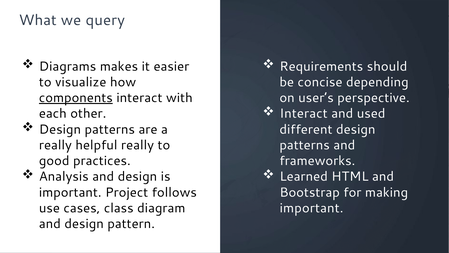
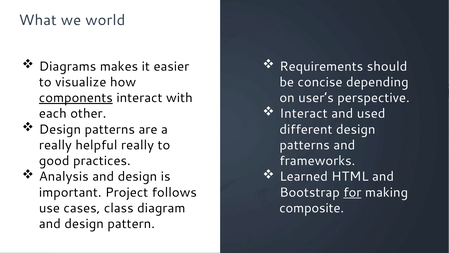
query: query -> world
for underline: none -> present
important at (312, 208): important -> composite
